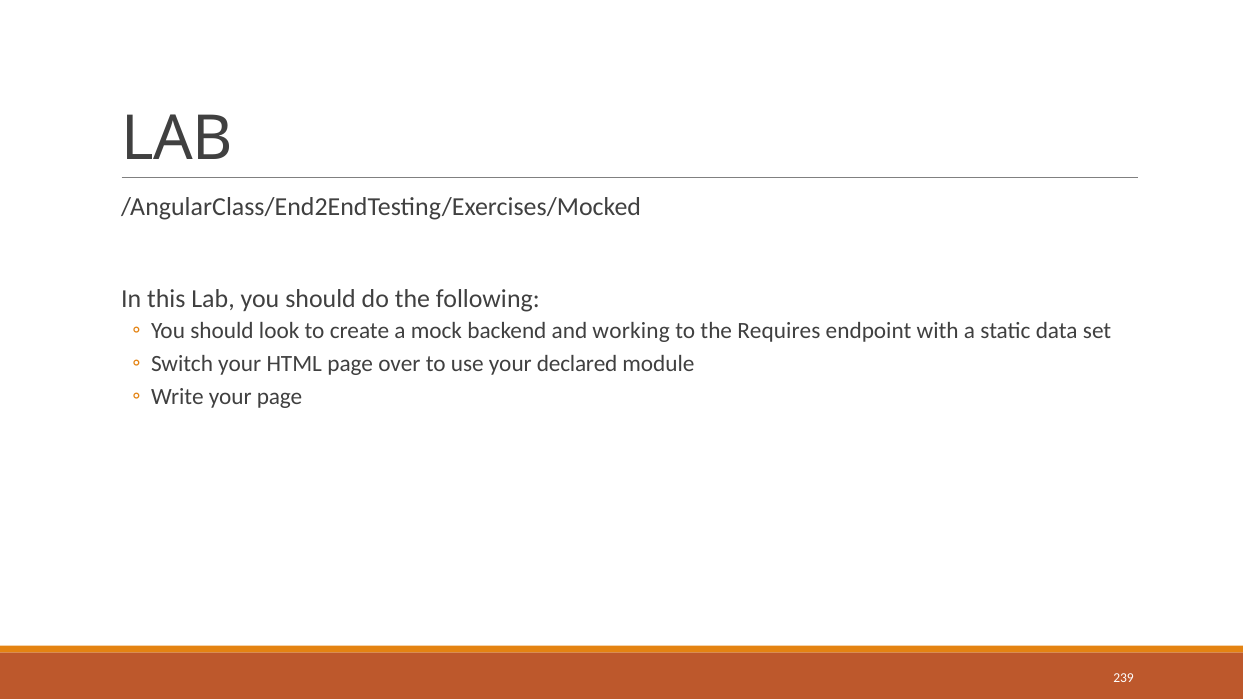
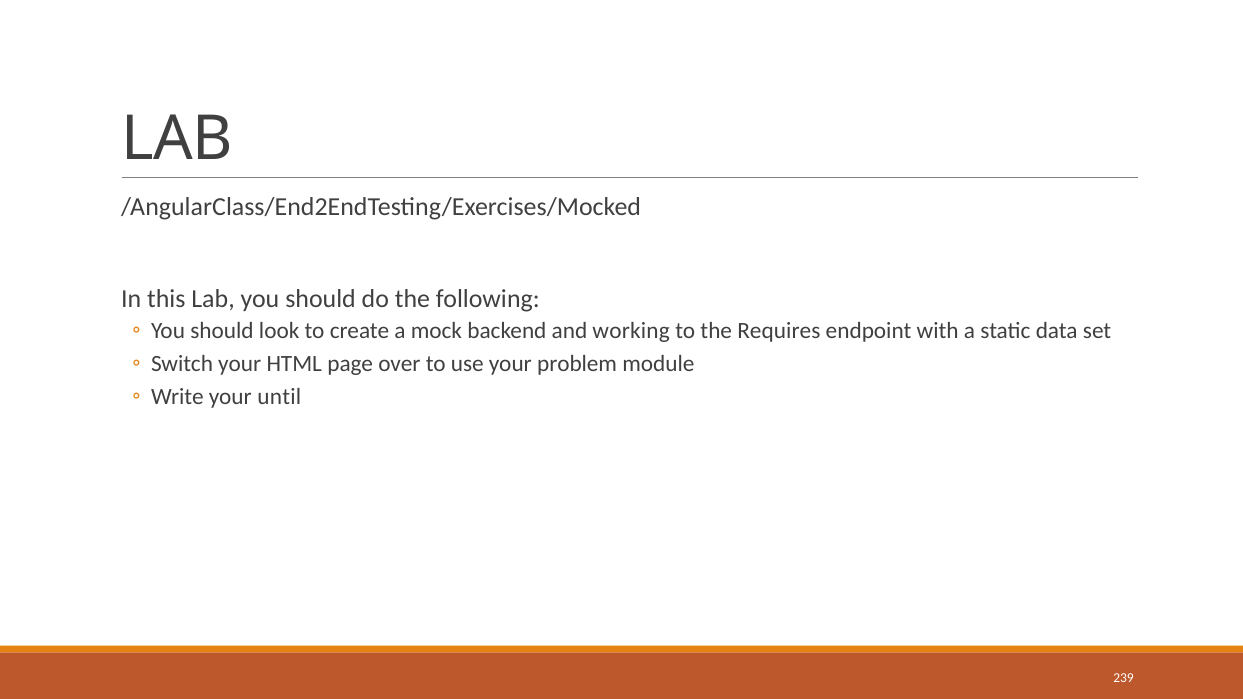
declared: declared -> problem
your page: page -> until
